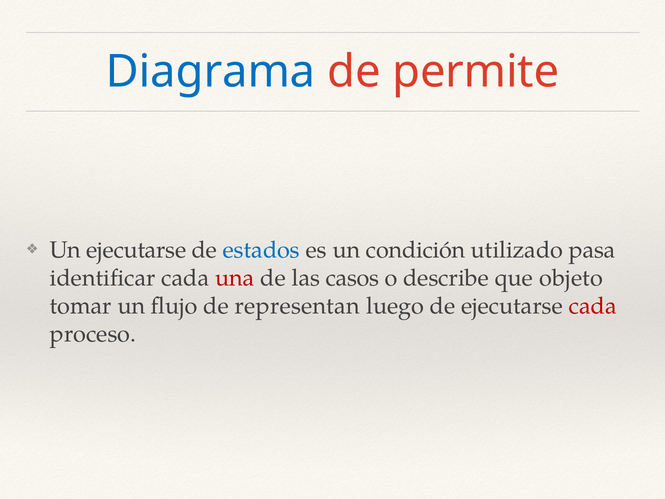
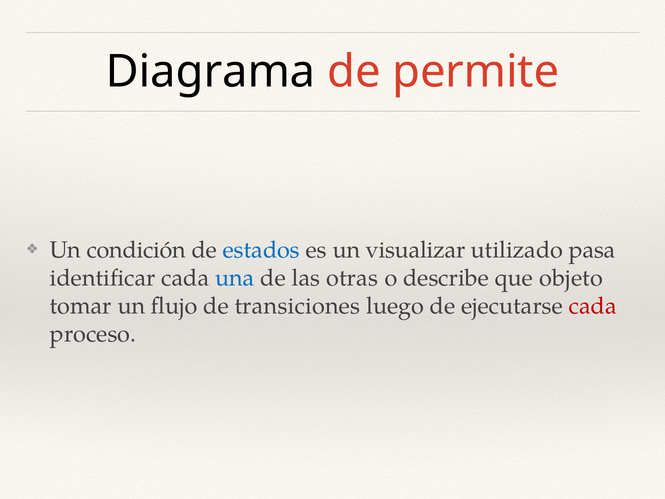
Diagrama colour: blue -> black
Un ejecutarse: ejecutarse -> condición
condición: condición -> visualizar
una colour: red -> blue
casos: casos -> otras
representan: representan -> transiciones
